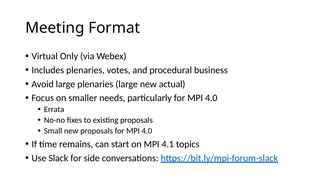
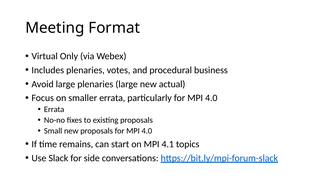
smaller needs: needs -> errata
